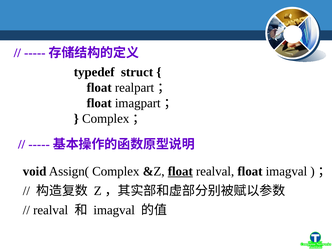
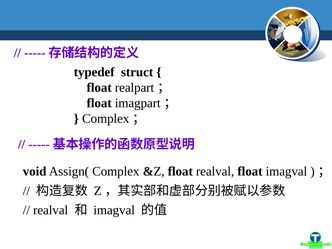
float at (180, 171) underline: present -> none
